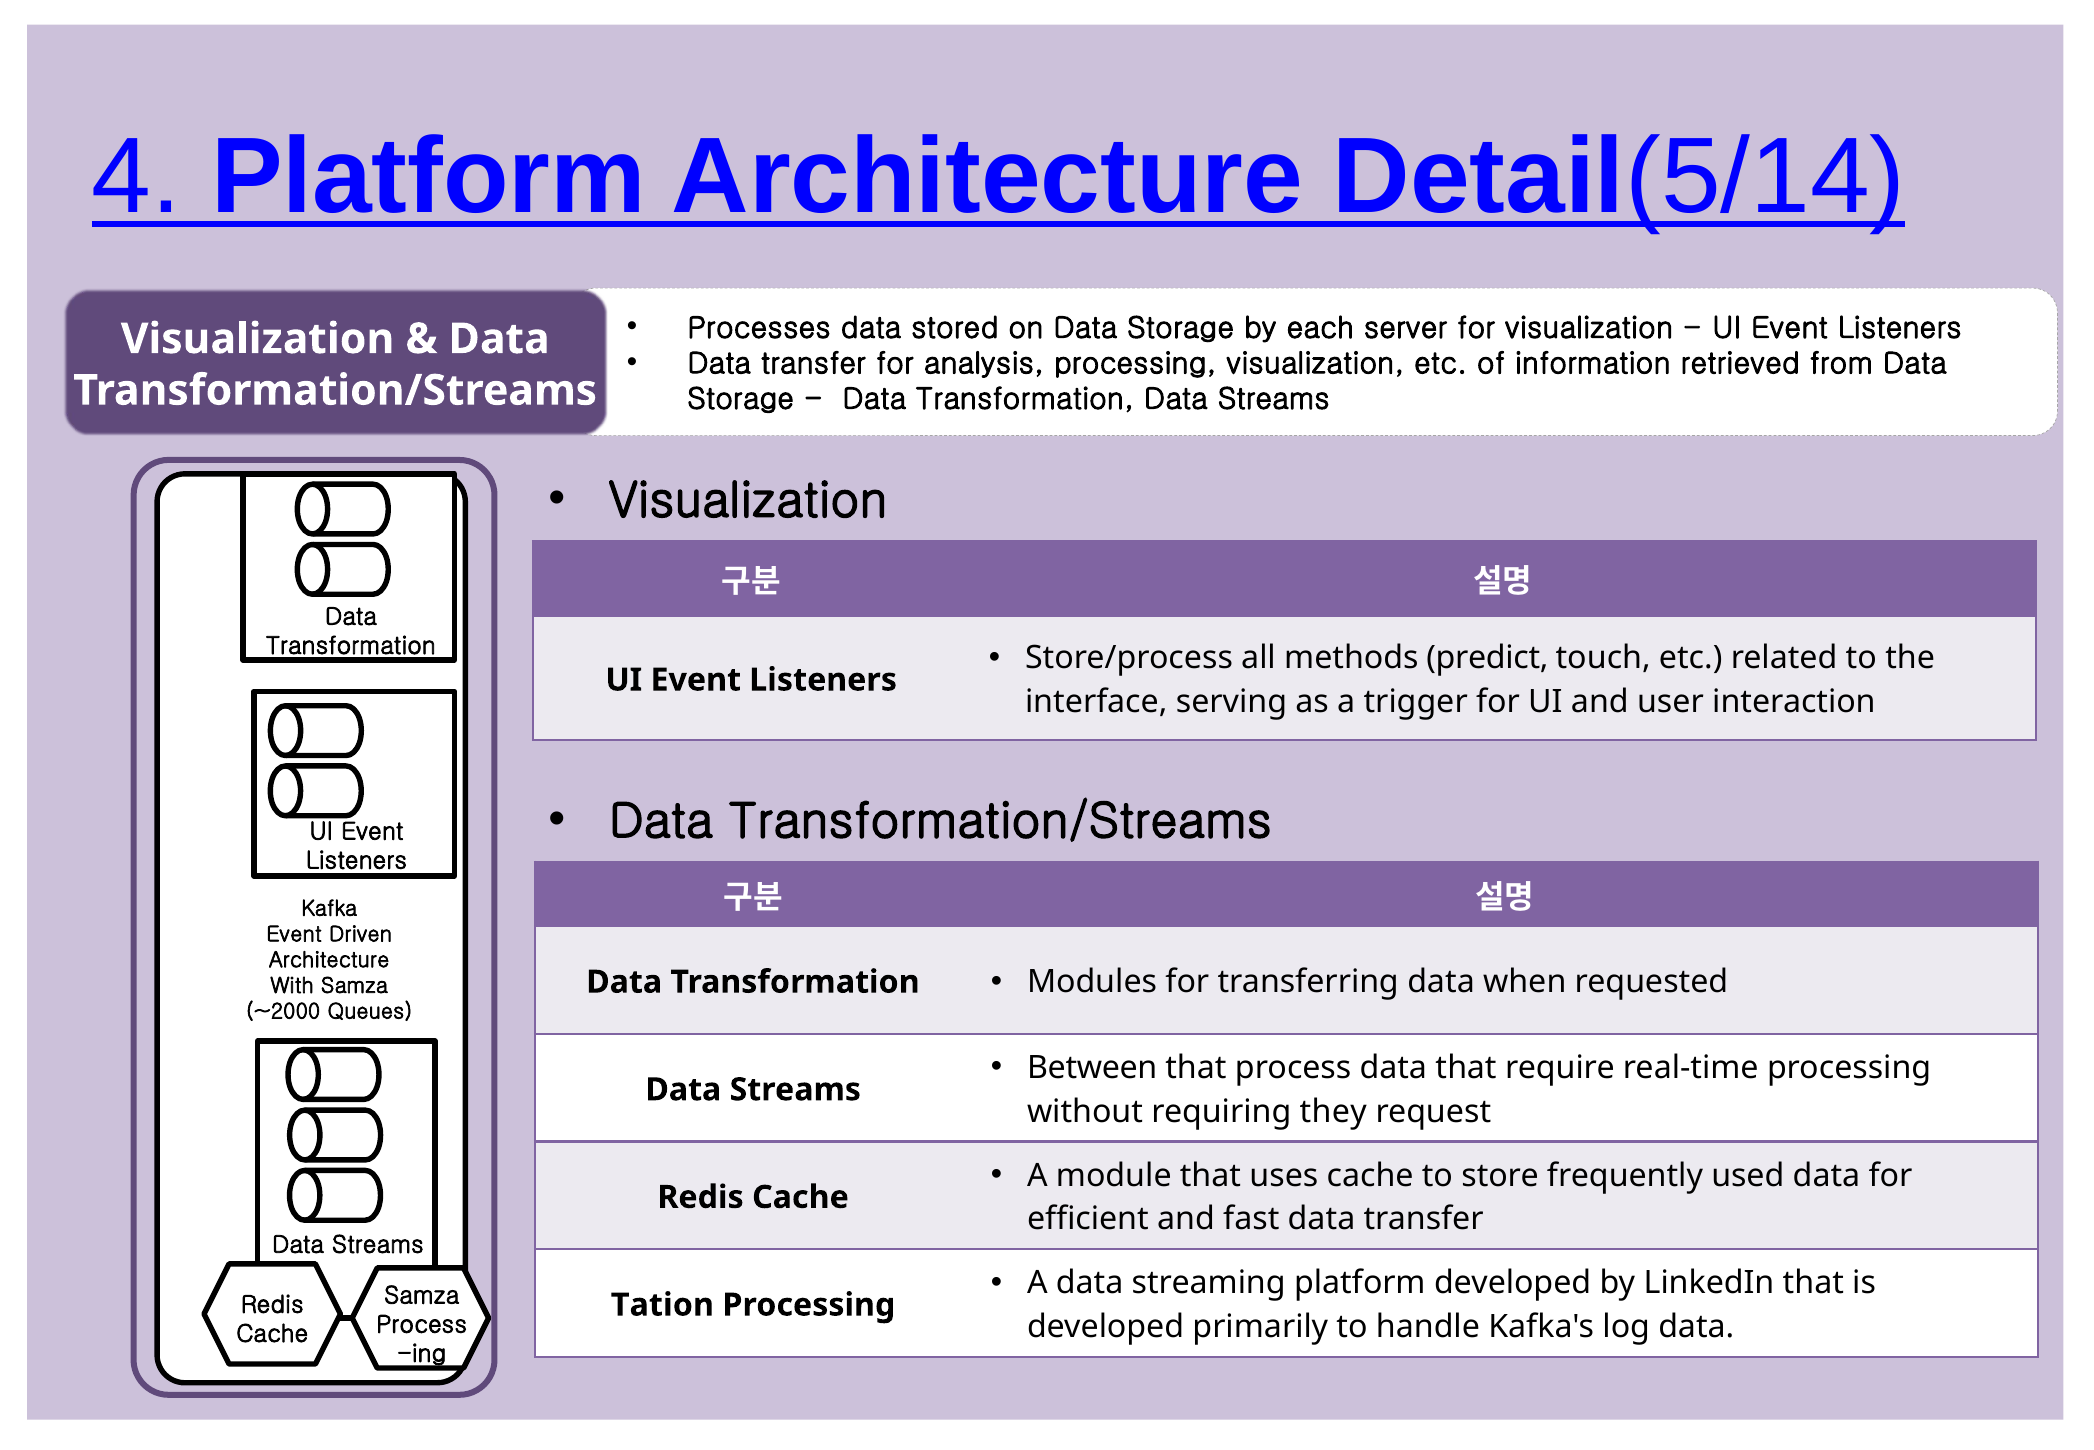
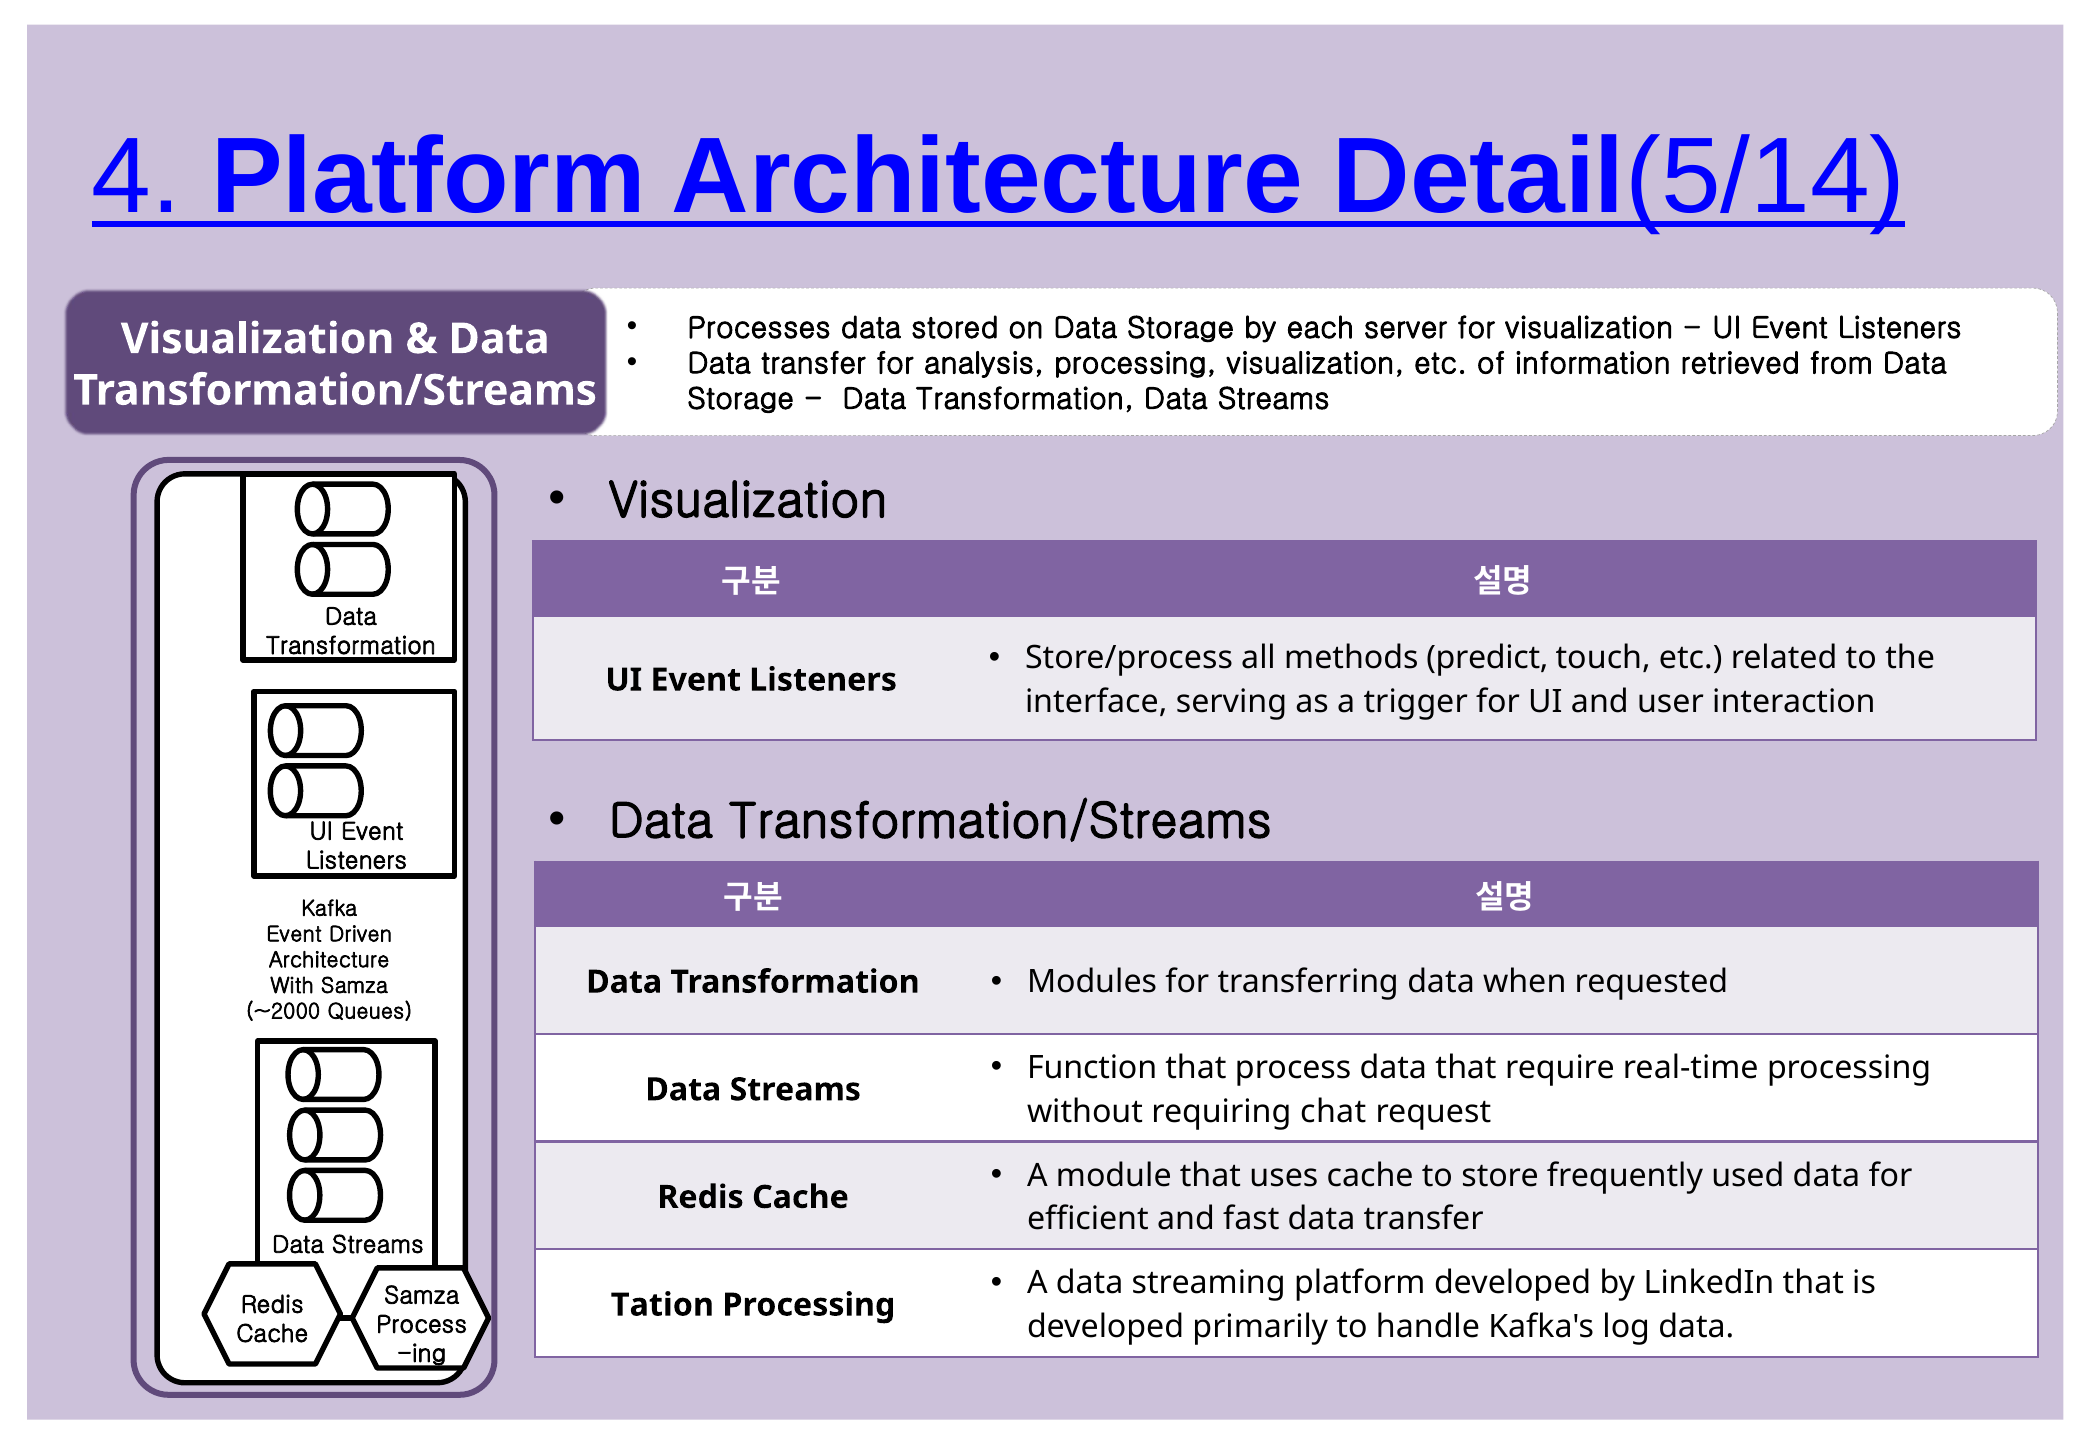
Between: Between -> Function
they: they -> chat
